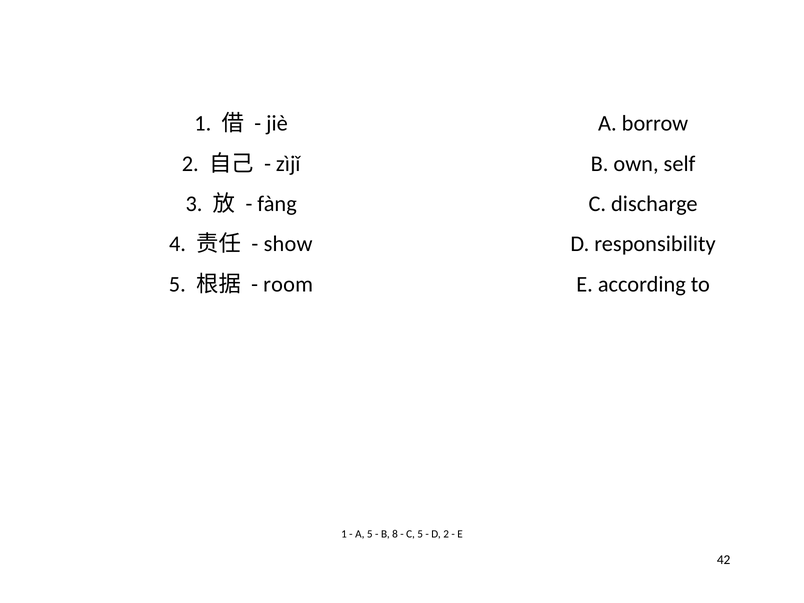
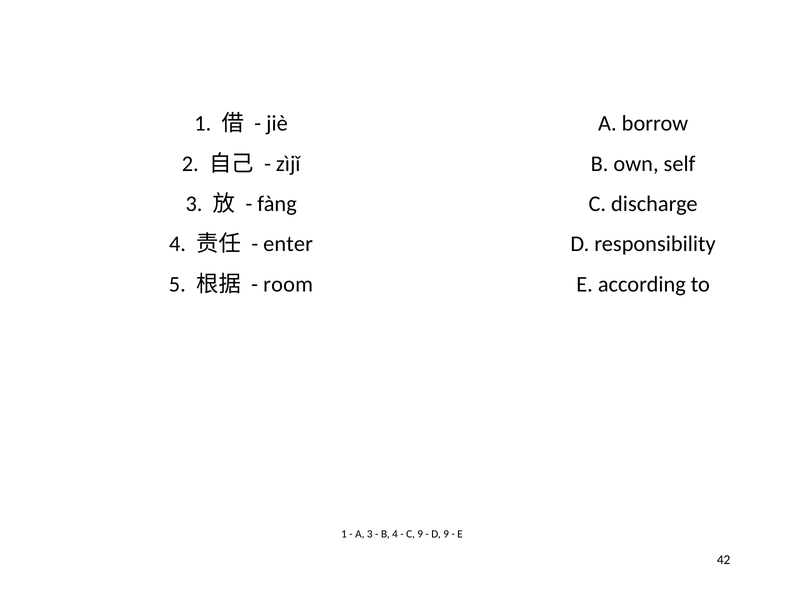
show: show -> enter
A 5: 5 -> 3
B 8: 8 -> 4
C 5: 5 -> 9
D 2: 2 -> 9
